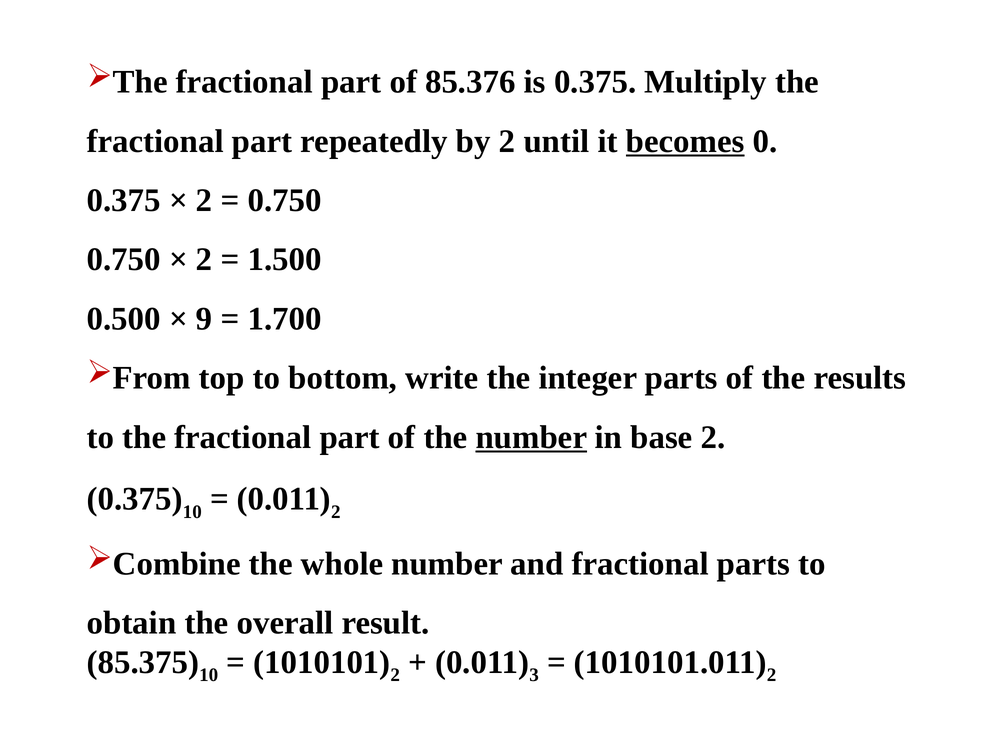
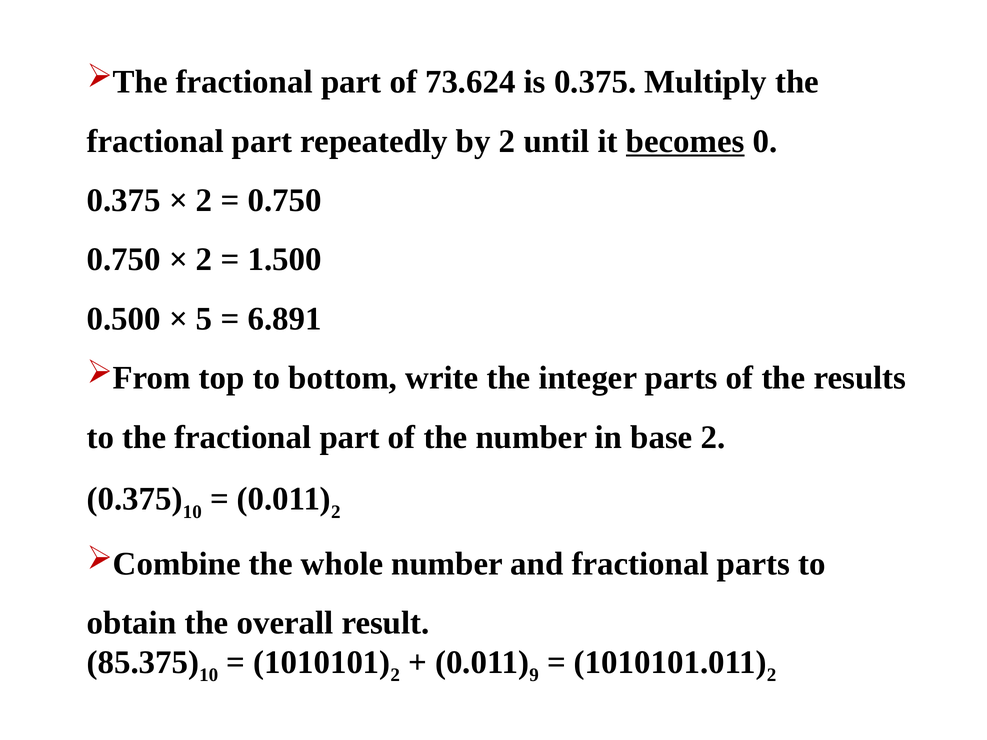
85.376: 85.376 -> 73.624
9: 9 -> 5
1.700: 1.700 -> 6.891
number at (531, 437) underline: present -> none
3: 3 -> 9
